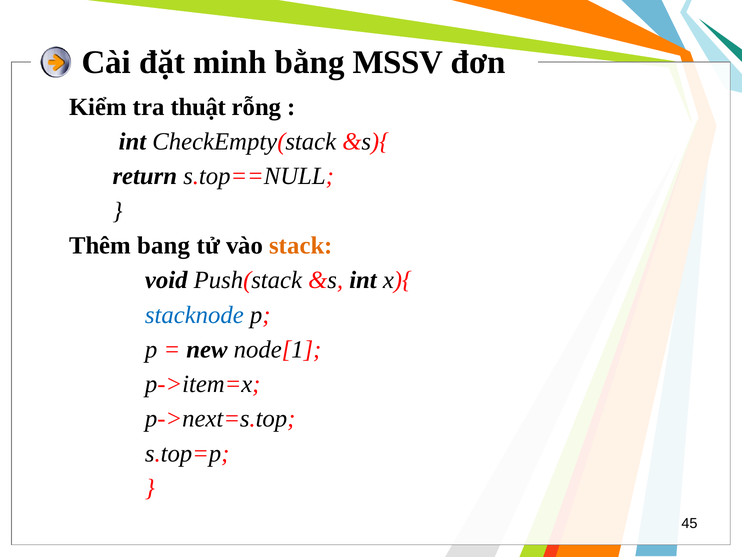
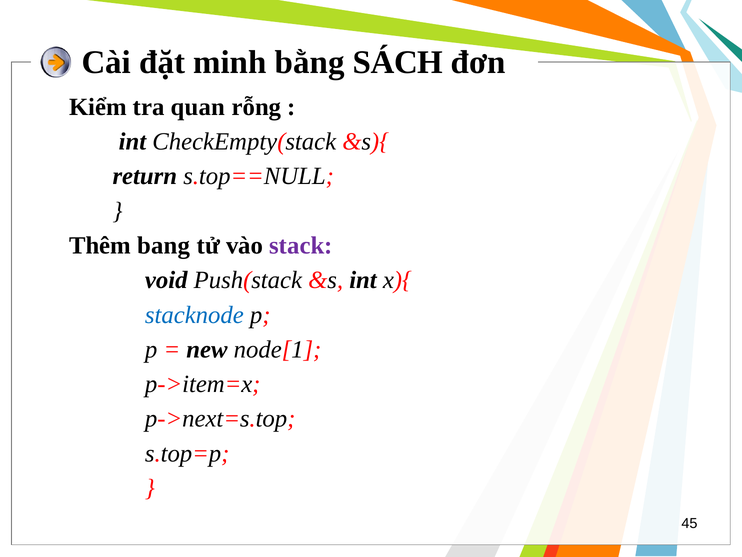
MSSV: MSSV -> SÁCH
thuật: thuật -> quan
stack colour: orange -> purple
